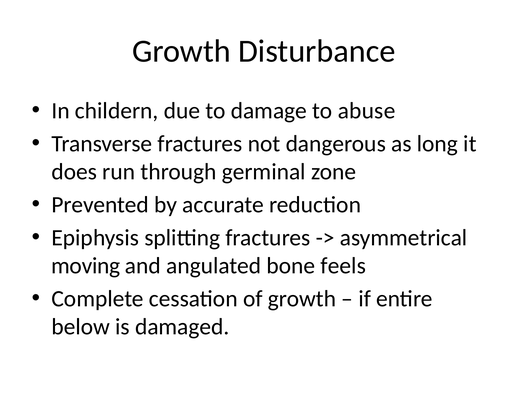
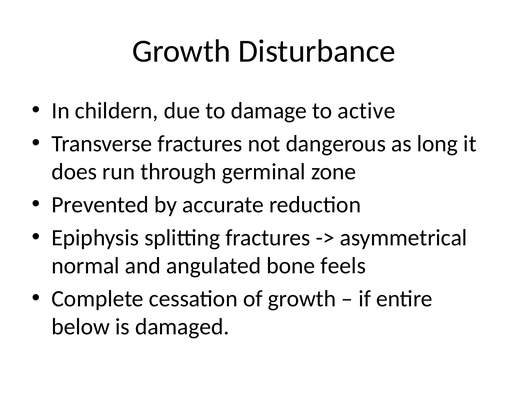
abuse: abuse -> active
moving: moving -> normal
